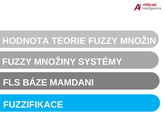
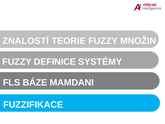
HODNOTA: HODNOTA -> ZNALOSTÍ
MNOŽINY: MNOŽINY -> DEFINICE
